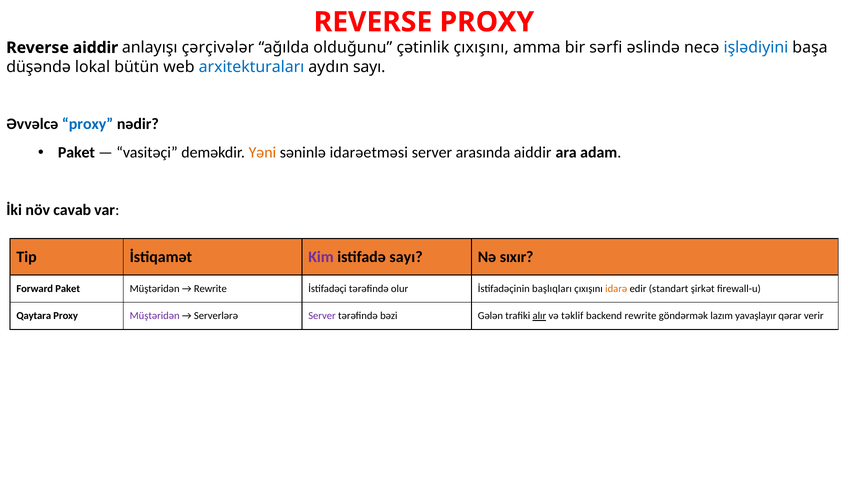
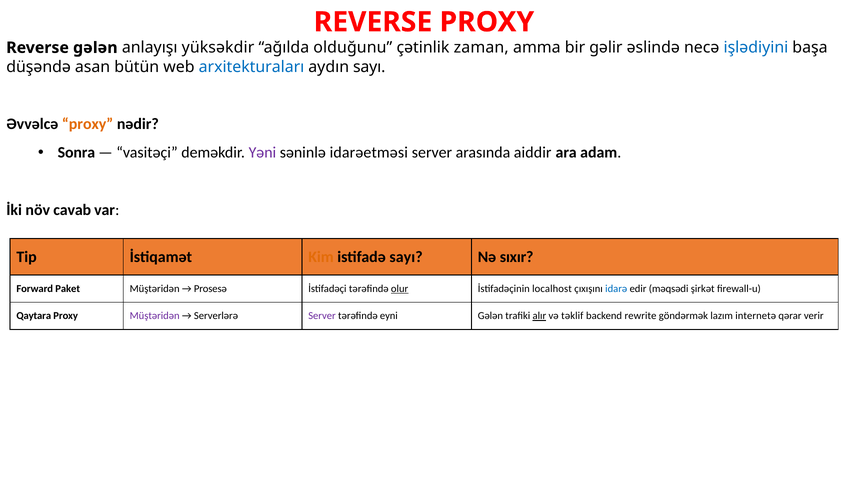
Reverse aiddir: aiddir -> gələn
çərçivələr: çərçivələr -> yüksəkdir
çətinlik çıxışını: çıxışını -> zaman
sərfi: sərfi -> gəlir
lokal: lokal -> asan
proxy at (88, 124) colour: blue -> orange
Paket at (76, 153): Paket -> Sonra
Yəni colour: orange -> purple
Kim colour: purple -> orange
Rewrite at (210, 289): Rewrite -> Prosesə
olur underline: none -> present
başlıqları: başlıqları -> localhost
idarə colour: orange -> blue
standart: standart -> məqsədi
bəzi: bəzi -> eyni
yavaşlayır: yavaşlayır -> internetə
